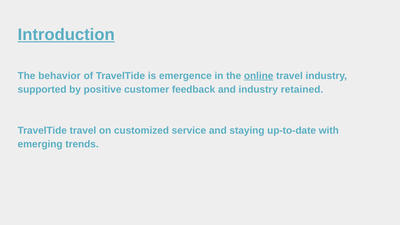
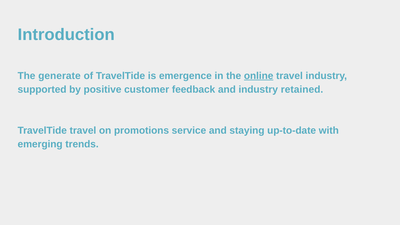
Introduction underline: present -> none
behavior: behavior -> generate
customized: customized -> promotions
